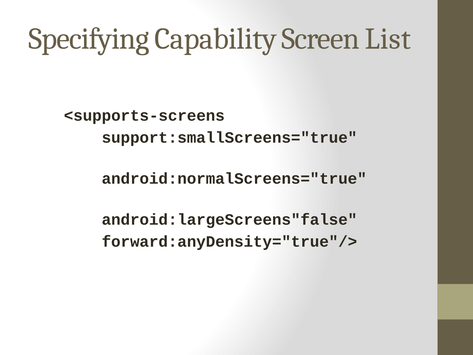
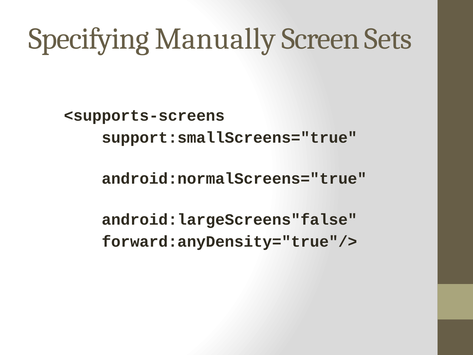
Capability: Capability -> Manually
List: List -> Sets
